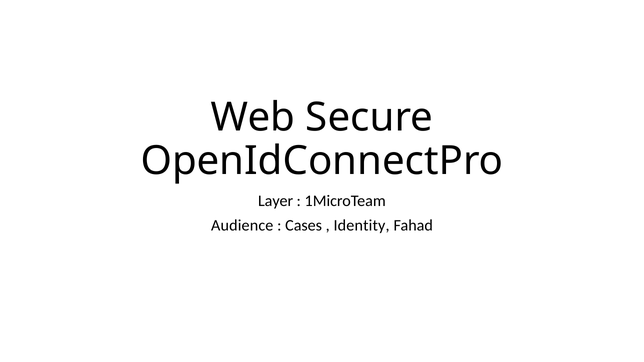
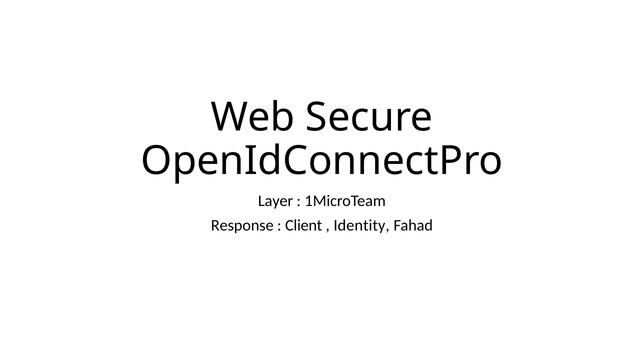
Audience: Audience -> Response
Cases: Cases -> Client
